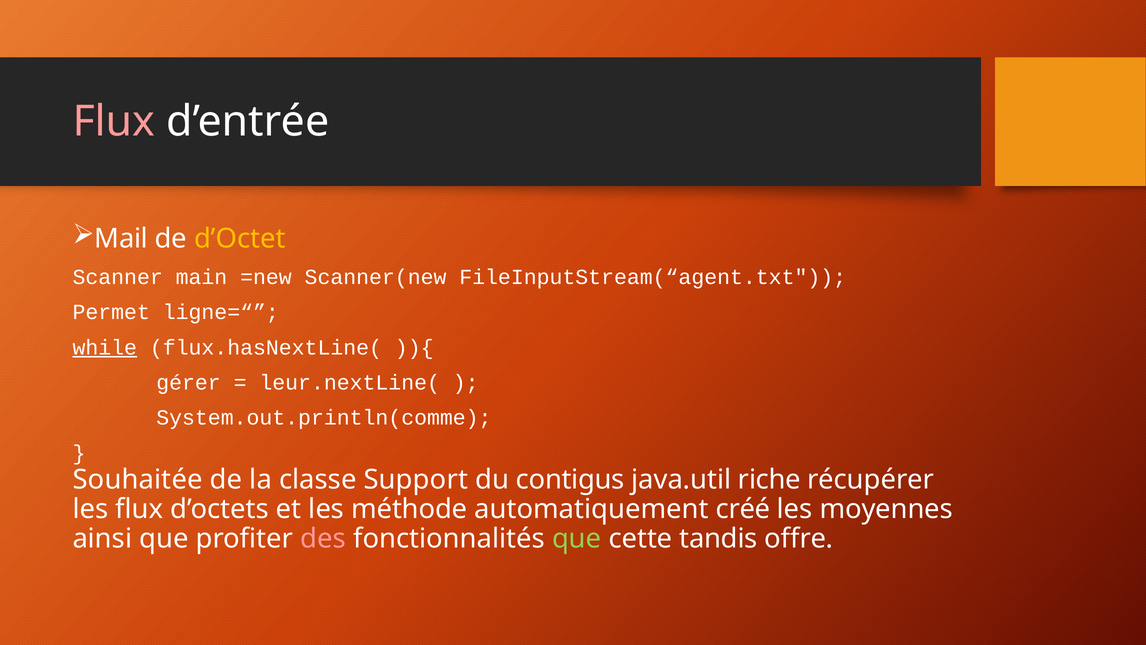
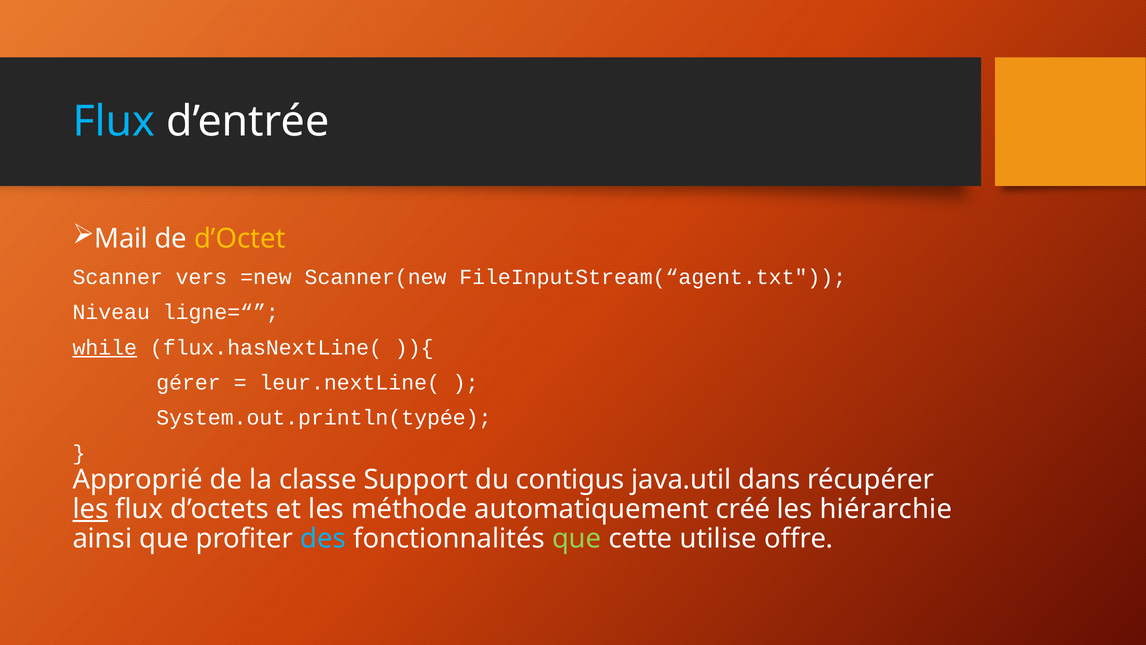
Flux at (114, 121) colour: pink -> light blue
main: main -> vers
Permet: Permet -> Niveau
System.out.println(comme: System.out.println(comme -> System.out.println(typée
Souhaitée: Souhaitée -> Approprié
riche: riche -> dans
les at (90, 509) underline: none -> present
moyennes: moyennes -> hiérarchie
des colour: pink -> light blue
tandis: tandis -> utilise
